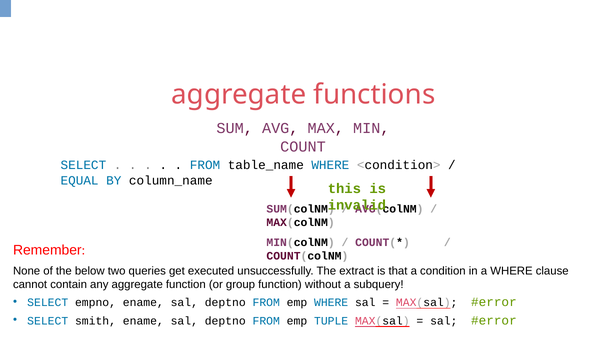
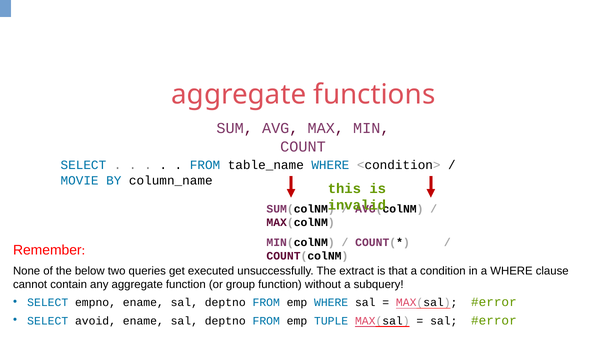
EQUAL: EQUAL -> MOVIE
smith: smith -> avoid
